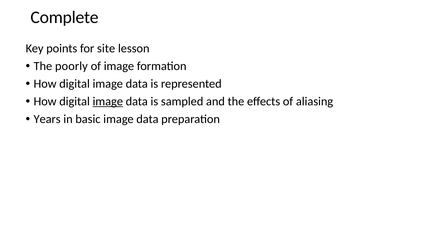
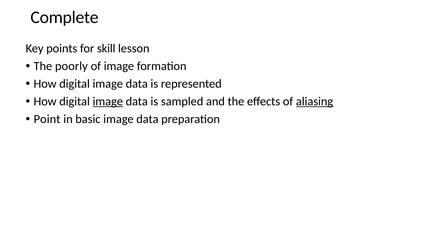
site: site -> skill
aliasing underline: none -> present
Years: Years -> Point
